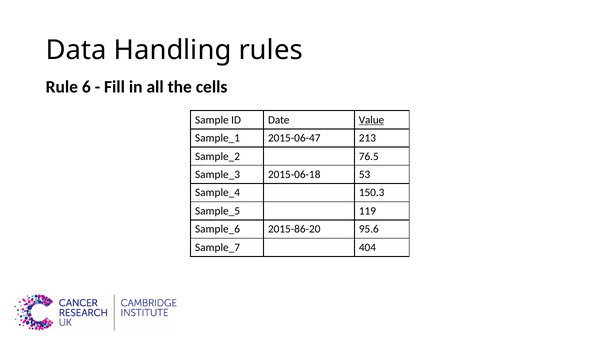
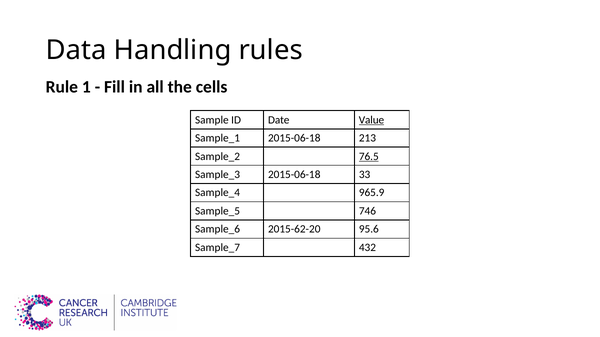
6: 6 -> 1
2015-06-47 at (294, 138): 2015-06-47 -> 2015-06-18
76.5 underline: none -> present
53: 53 -> 33
150.3: 150.3 -> 965.9
119: 119 -> 746
2015-86-20: 2015-86-20 -> 2015-62-20
404: 404 -> 432
